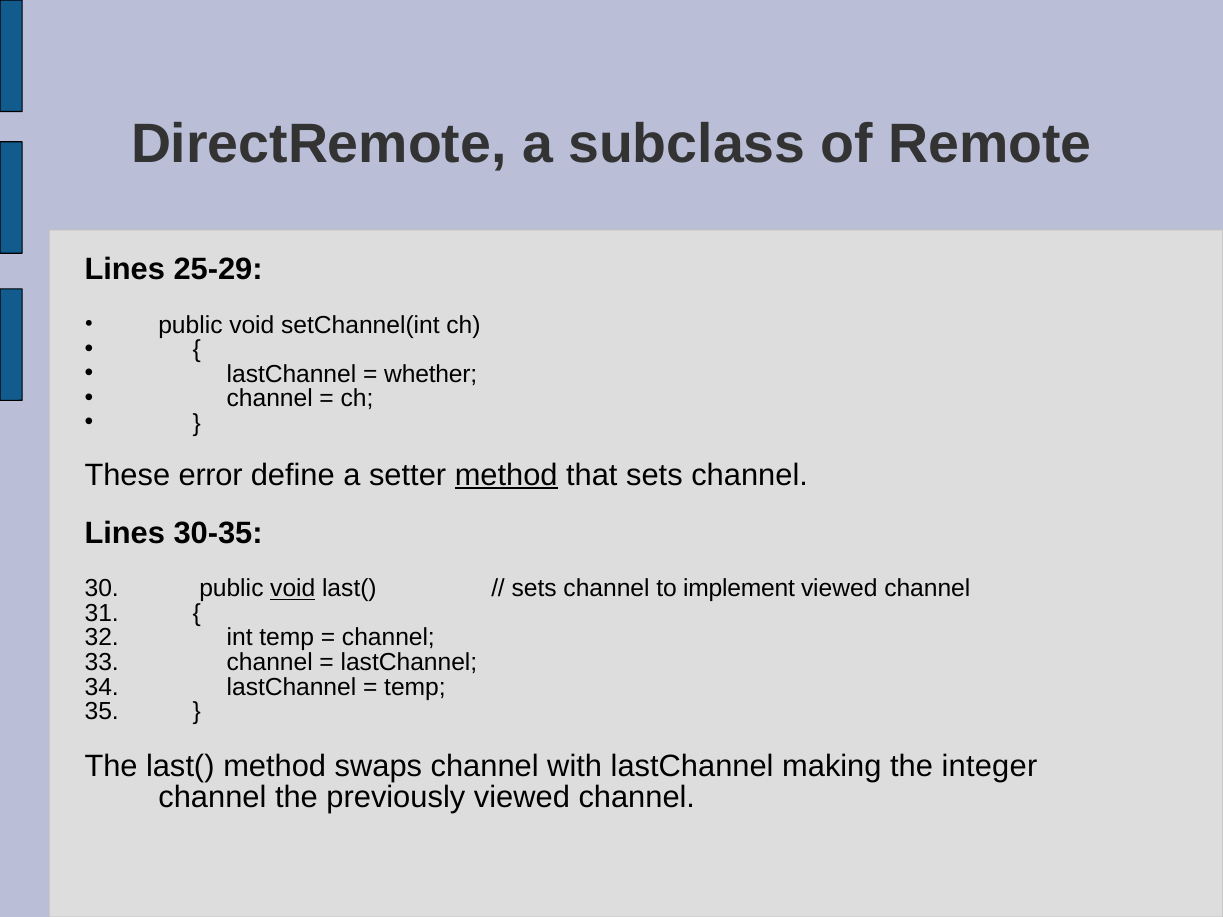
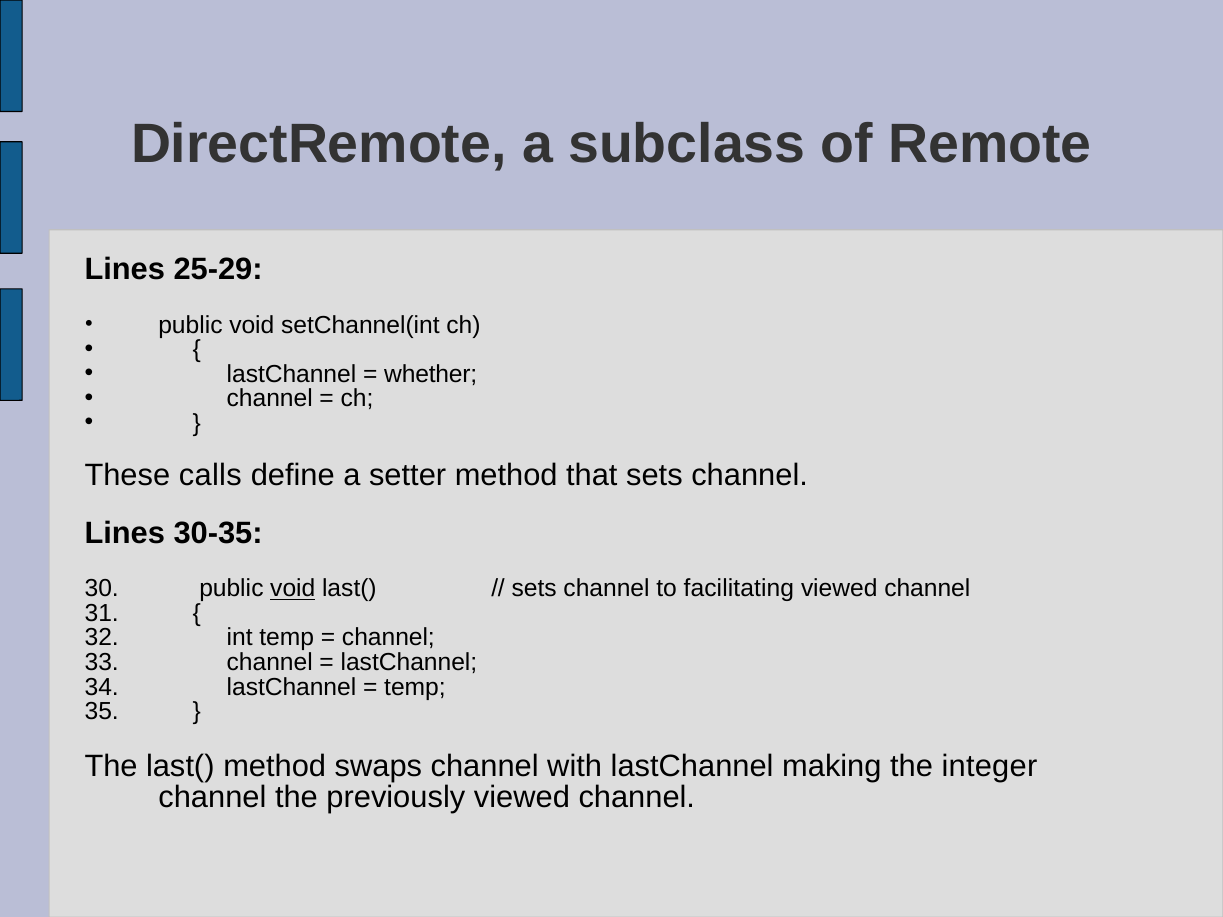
error: error -> calls
method at (506, 475) underline: present -> none
implement: implement -> facilitating
